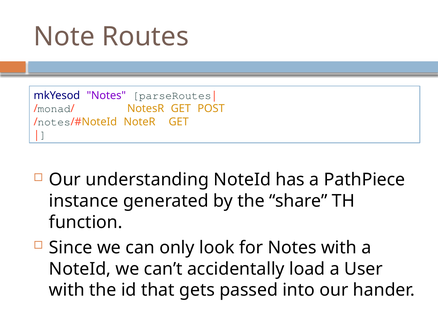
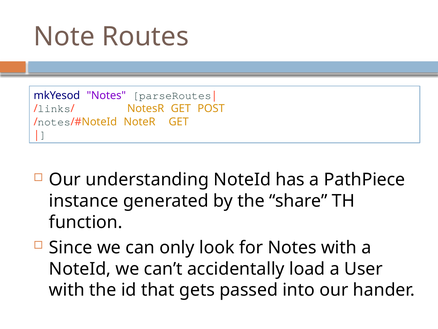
monad: monad -> links
